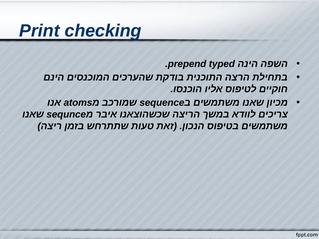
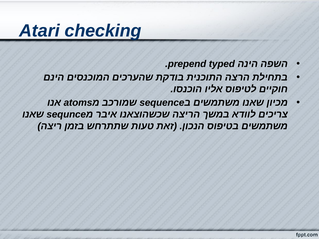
Print: Print -> Atari
